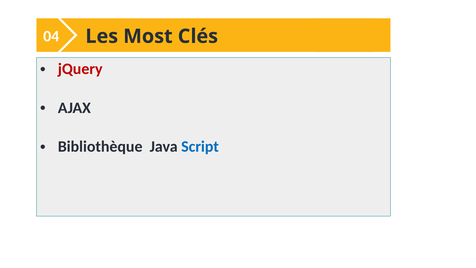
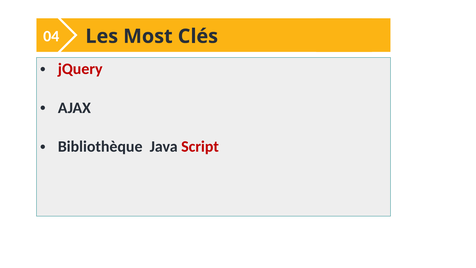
Script colour: blue -> red
